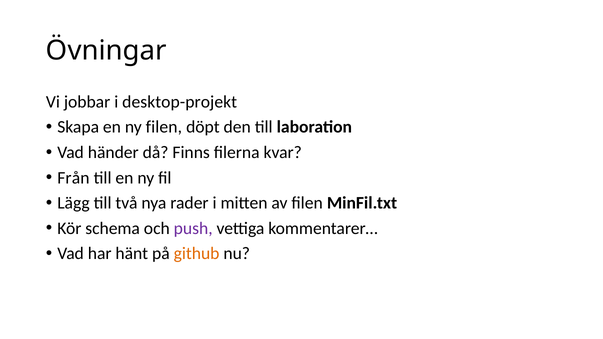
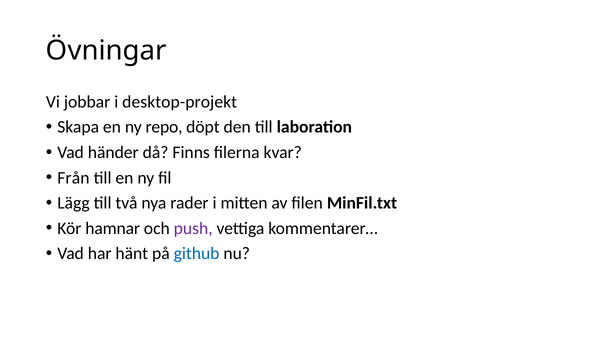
ny filen: filen -> repo
schema: schema -> hamnar
github colour: orange -> blue
